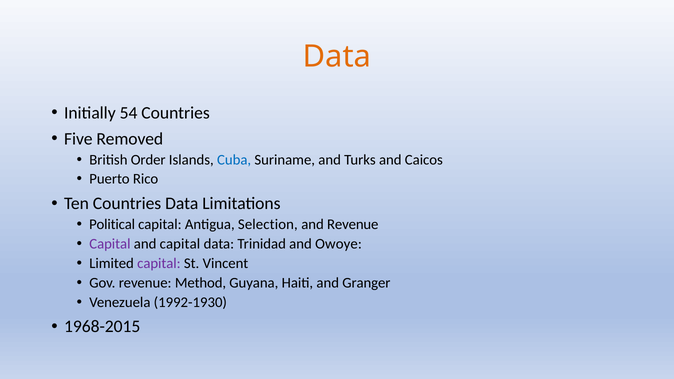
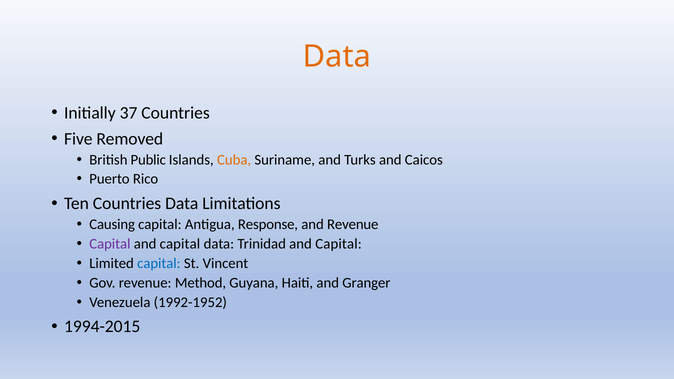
54: 54 -> 37
Order: Order -> Public
Cuba colour: blue -> orange
Political: Political -> Causing
Selection: Selection -> Response
Trinidad and Owoye: Owoye -> Capital
capital at (159, 263) colour: purple -> blue
1992-1930: 1992-1930 -> 1992-1952
1968-2015: 1968-2015 -> 1994-2015
